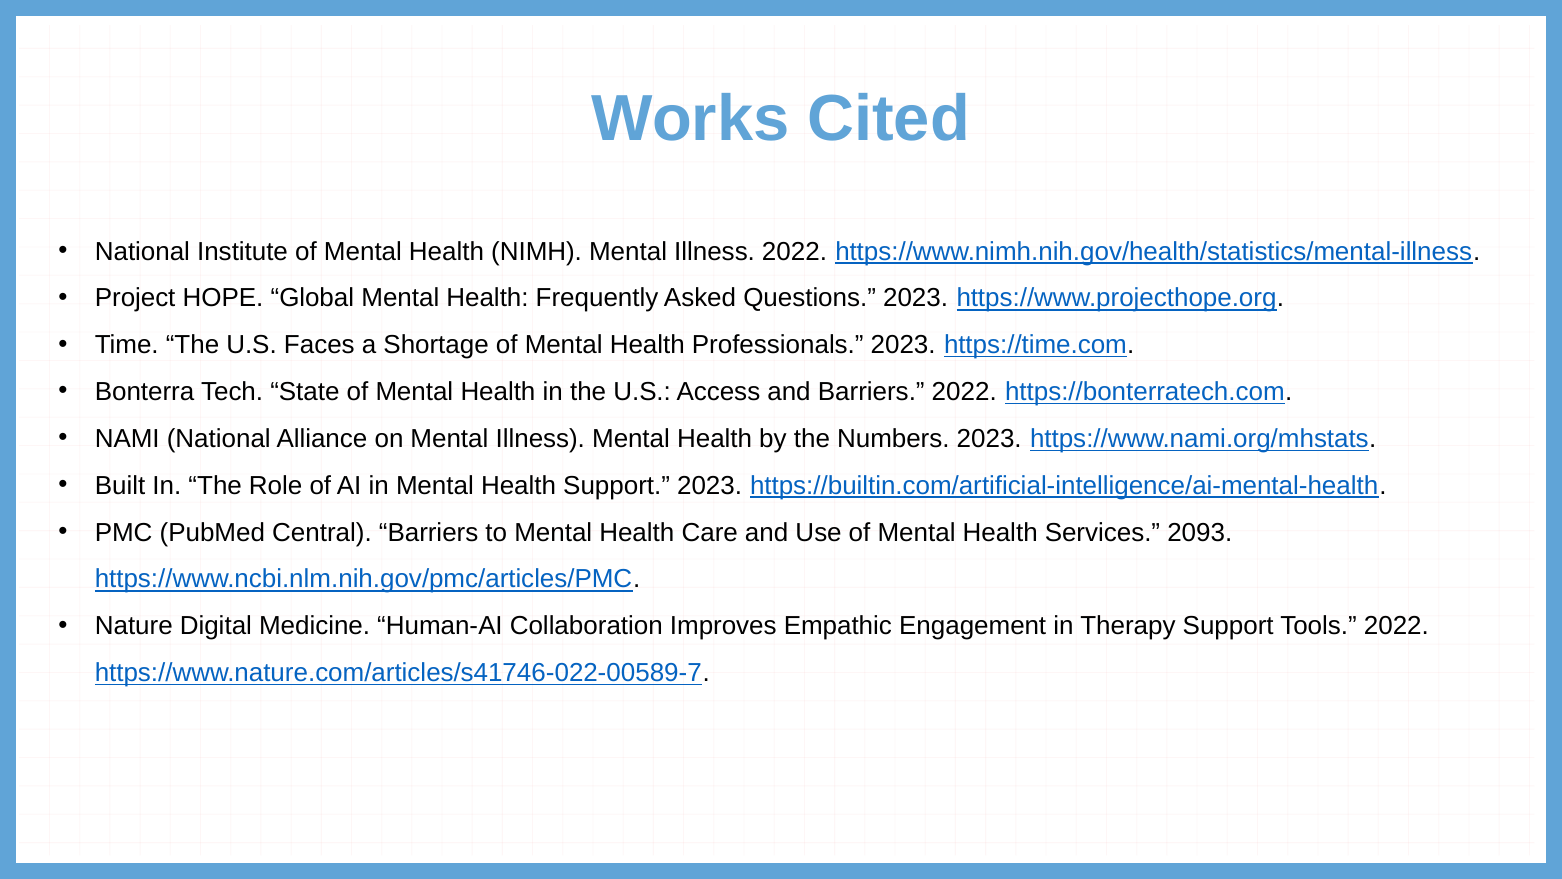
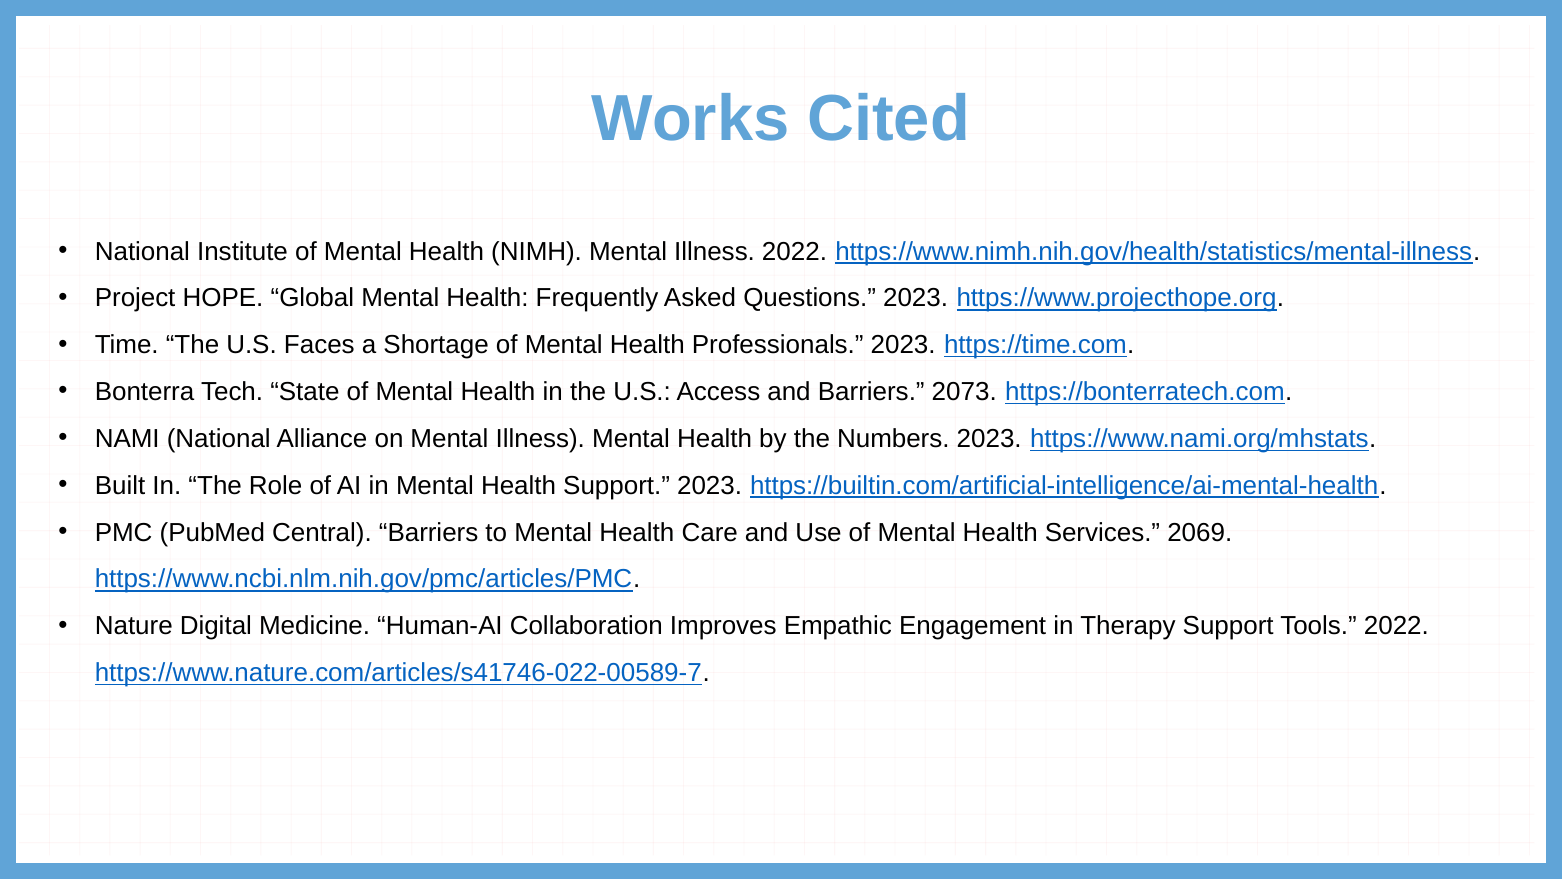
Barriers 2022: 2022 -> 2073
2093: 2093 -> 2069
